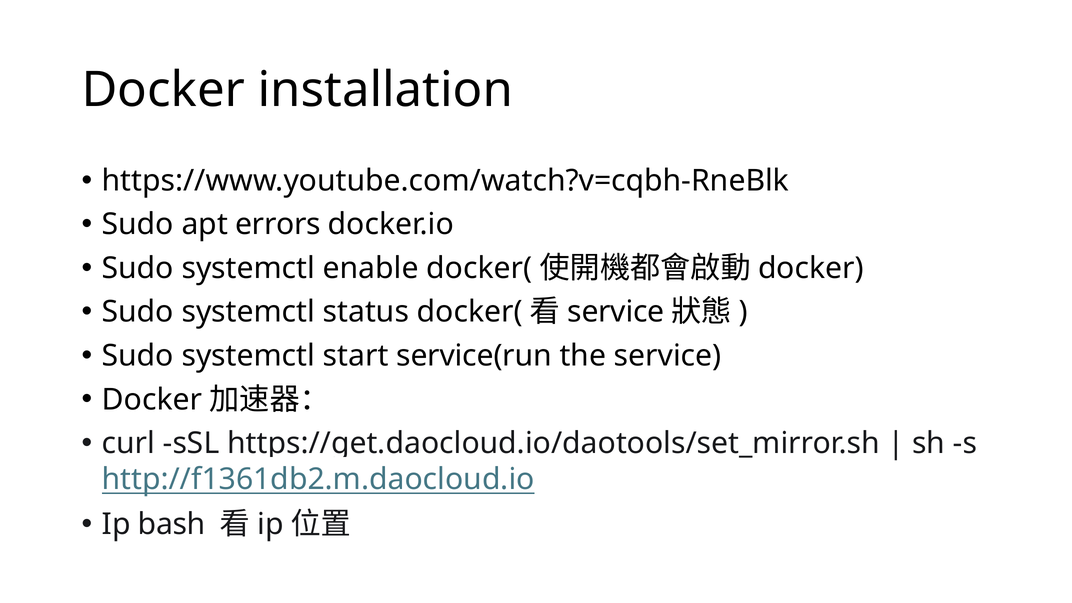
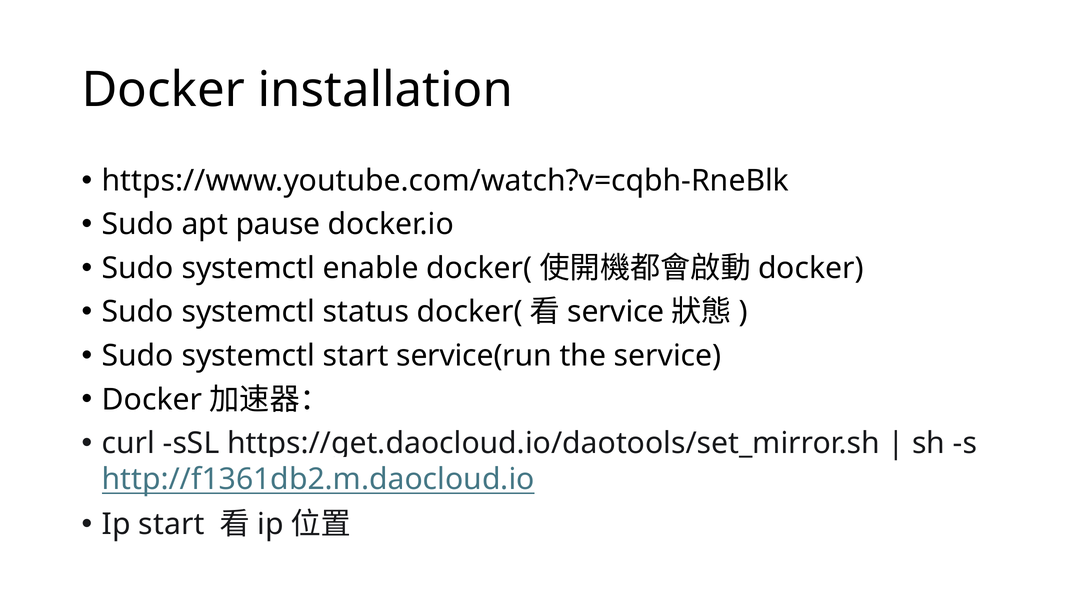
errors: errors -> pause
Ip bash: bash -> start
